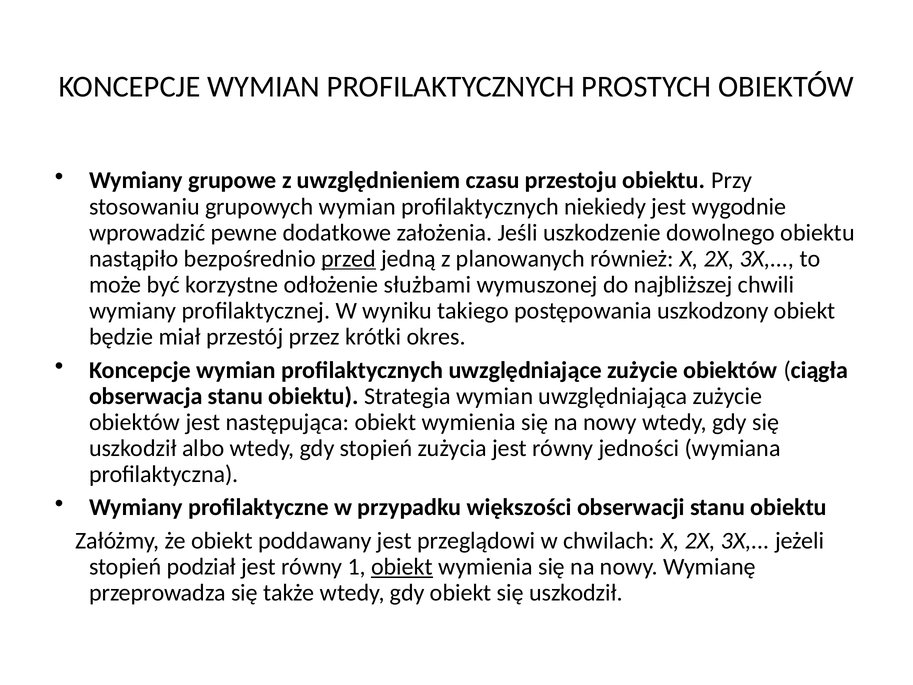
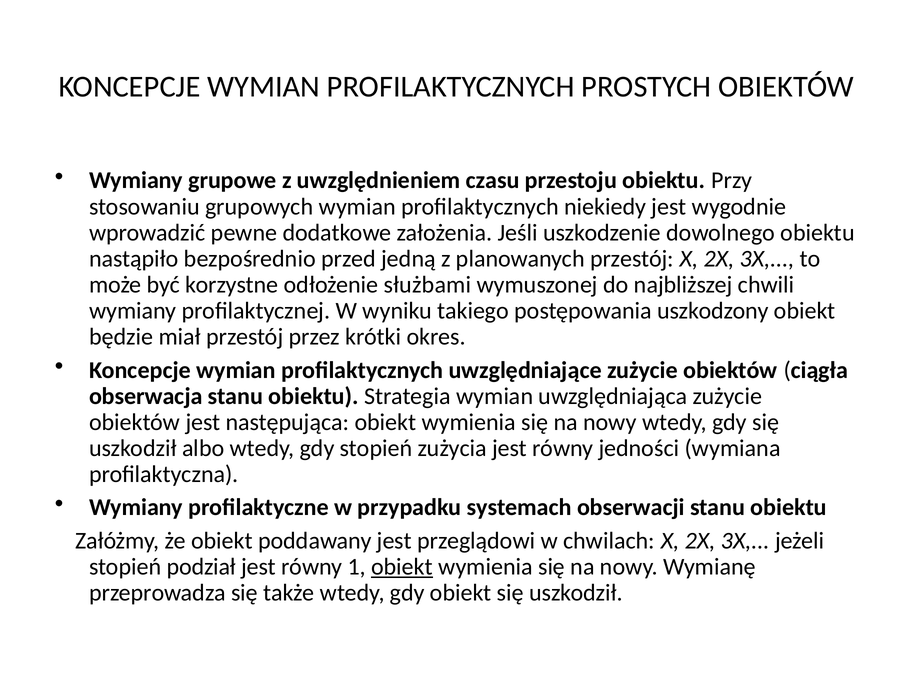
przed underline: present -> none
planowanych również: również -> przestój
większości: większości -> systemach
